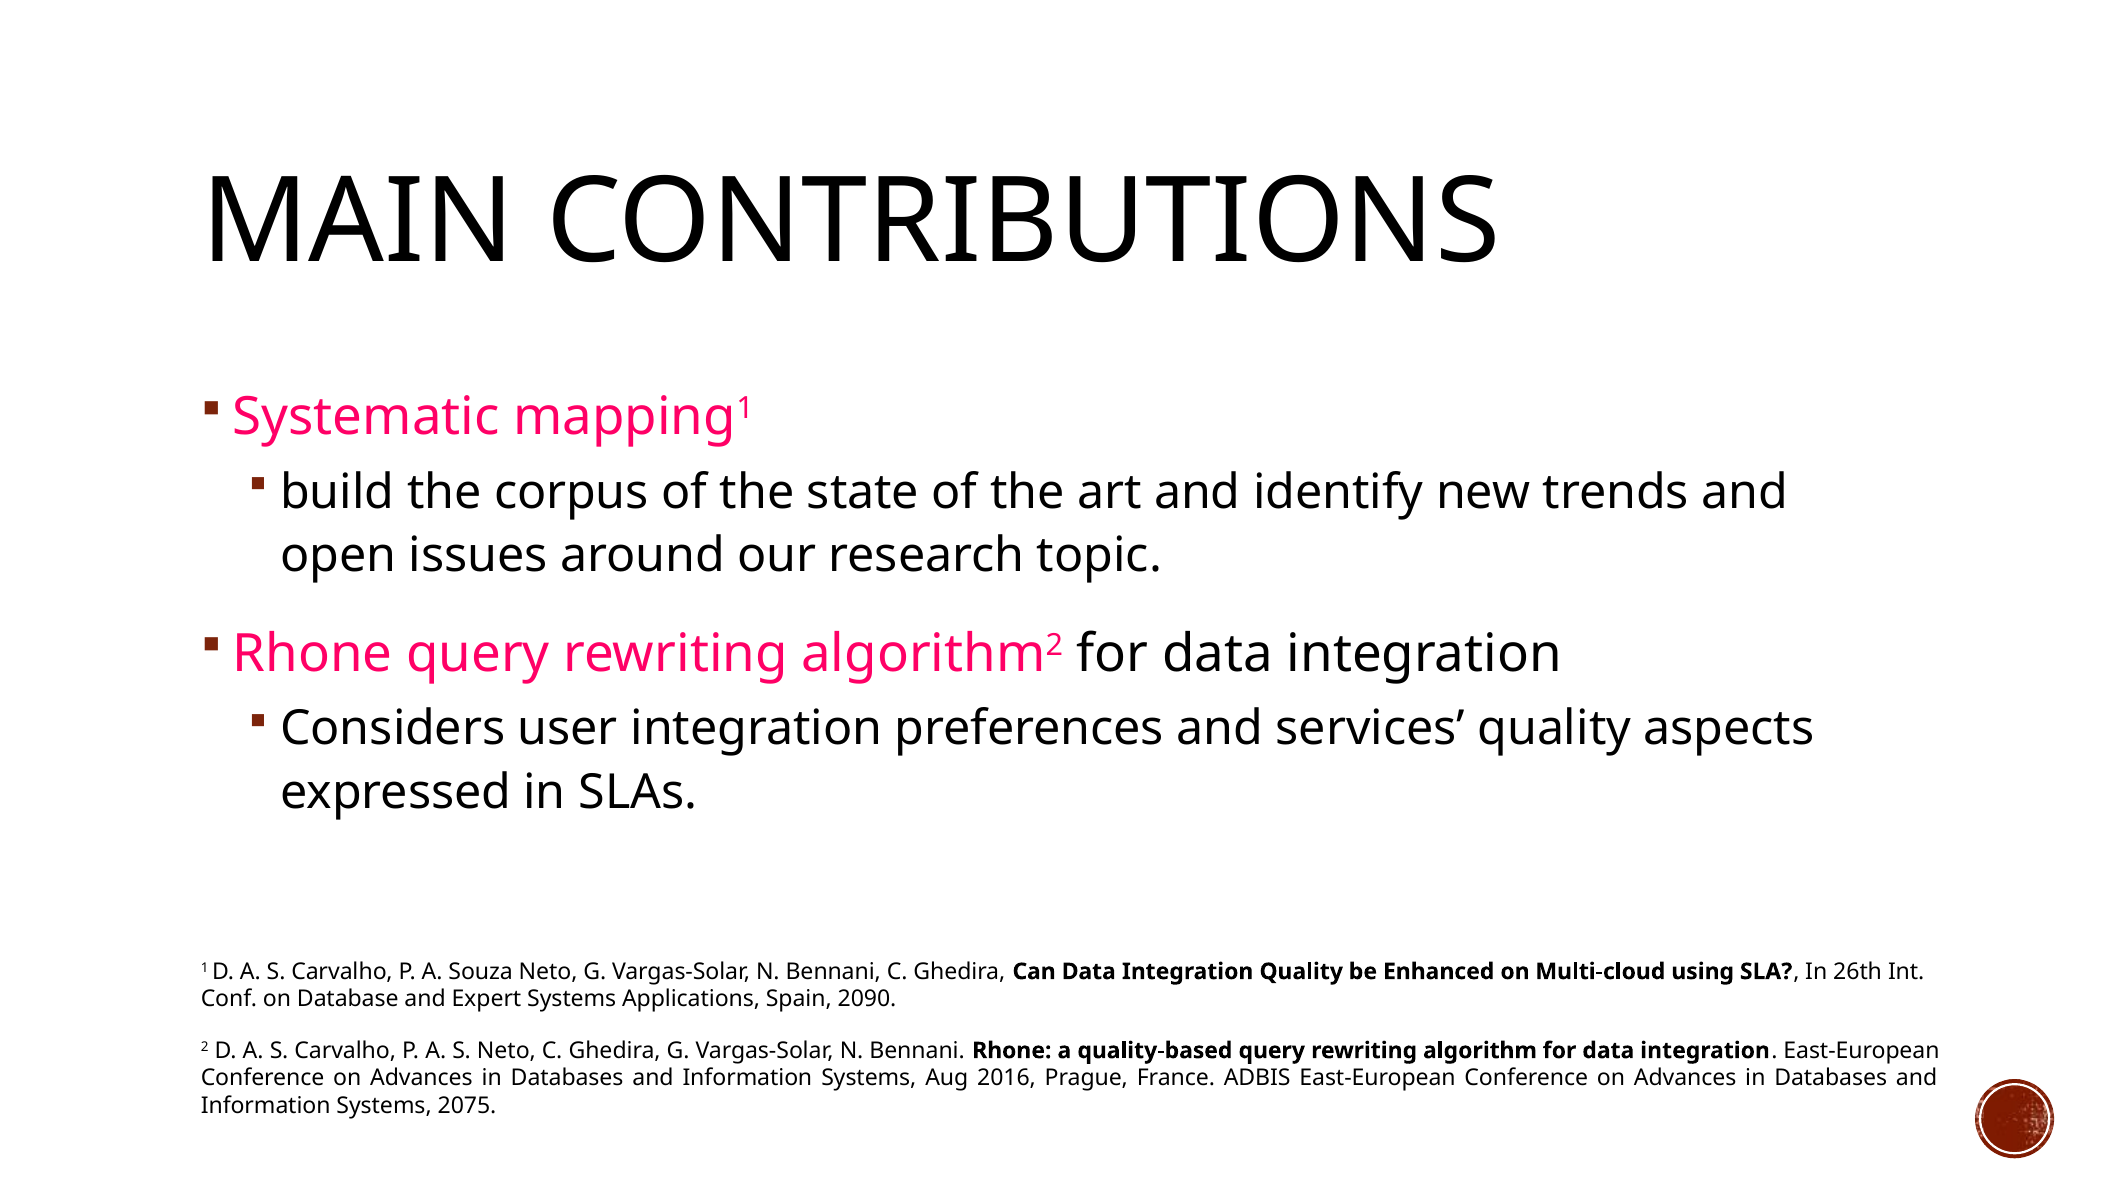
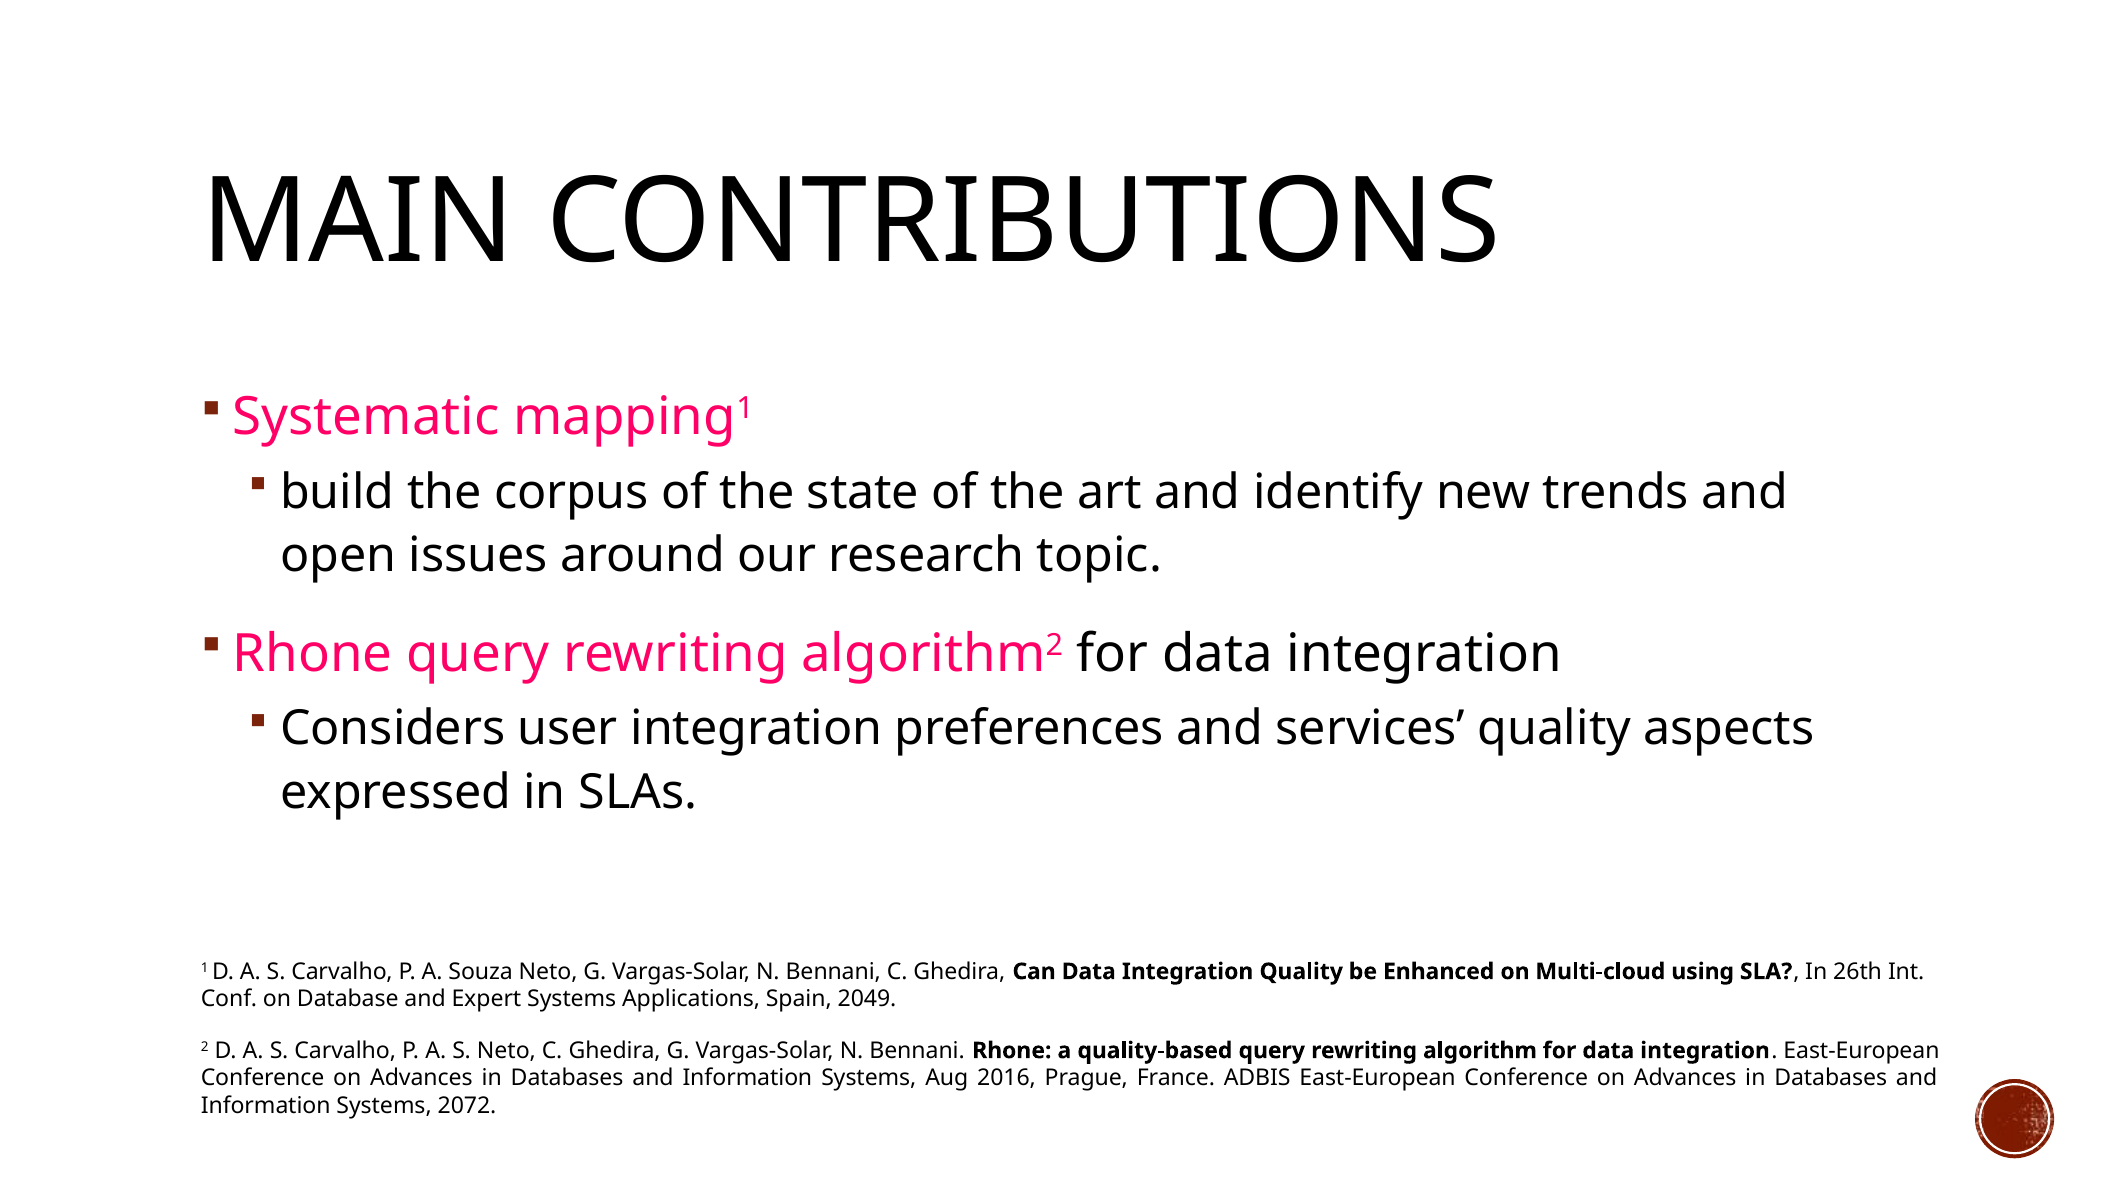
2090: 2090 -> 2049
2075: 2075 -> 2072
